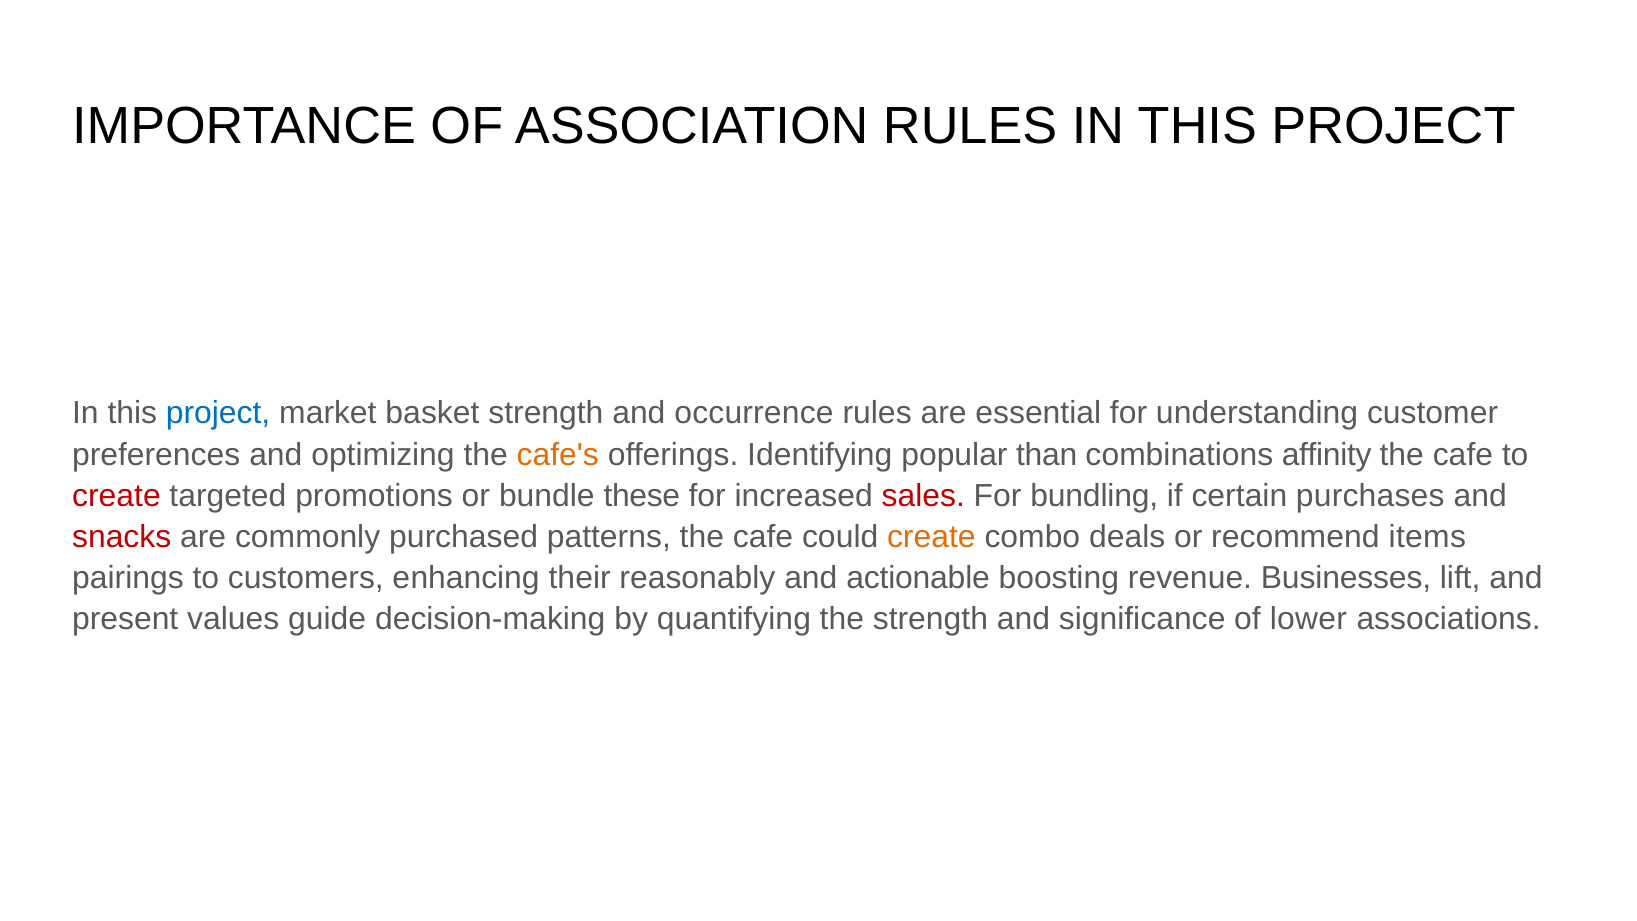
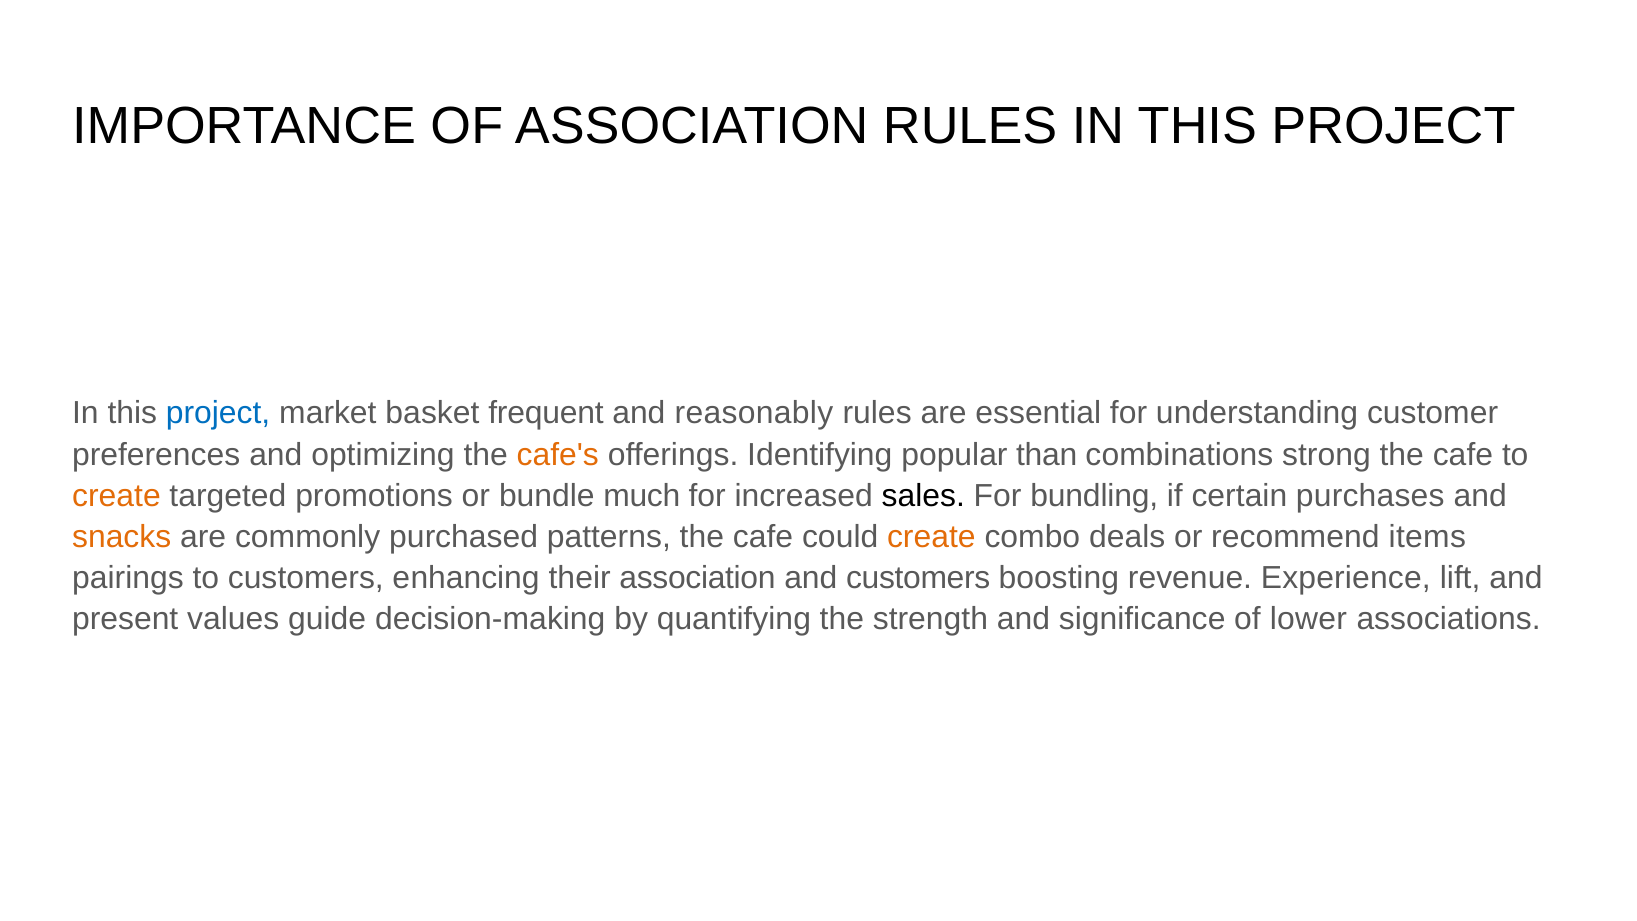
basket strength: strength -> frequent
occurrence: occurrence -> reasonably
affinity: affinity -> strong
create at (116, 496) colour: red -> orange
these: these -> much
sales colour: red -> black
snacks colour: red -> orange
their reasonably: reasonably -> association
and actionable: actionable -> customers
Businesses: Businesses -> Experience
